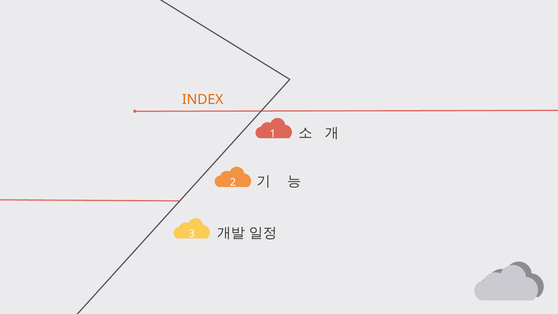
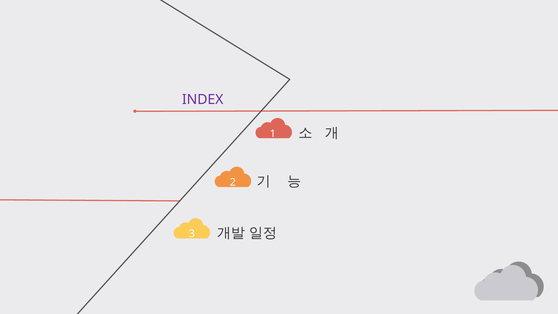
INDEX colour: orange -> purple
